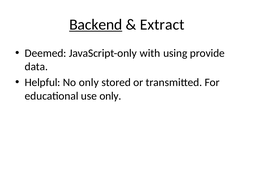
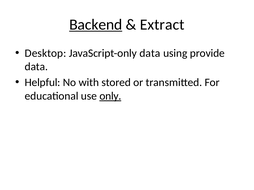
Deemed: Deemed -> Desktop
JavaScript-only with: with -> data
No only: only -> with
only at (110, 96) underline: none -> present
